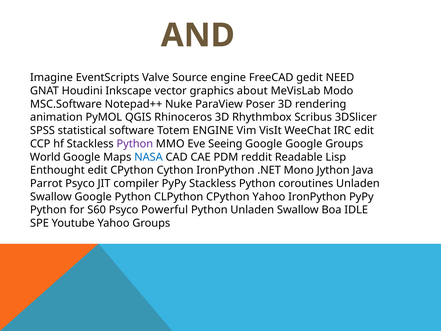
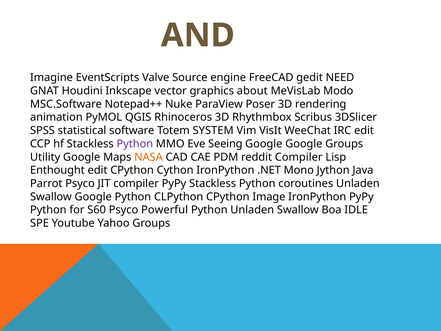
Totem ENGINE: ENGINE -> SYSTEM
World: World -> Utility
NASA colour: blue -> orange
reddit Readable: Readable -> Compiler
CPython Yahoo: Yahoo -> Image
